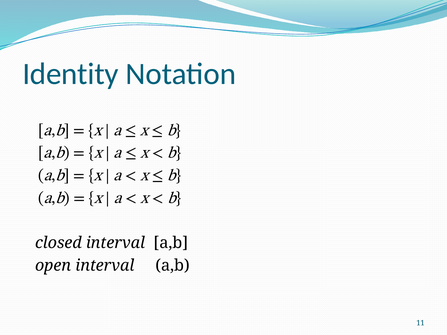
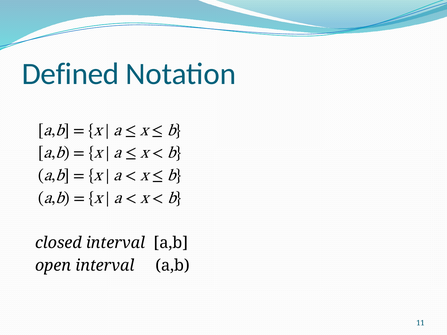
Identity: Identity -> Defined
